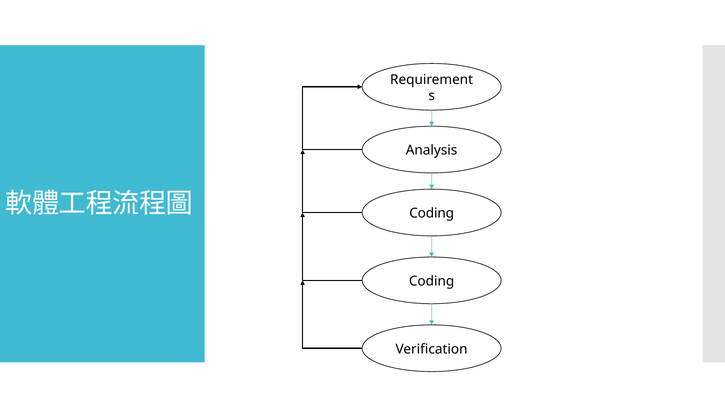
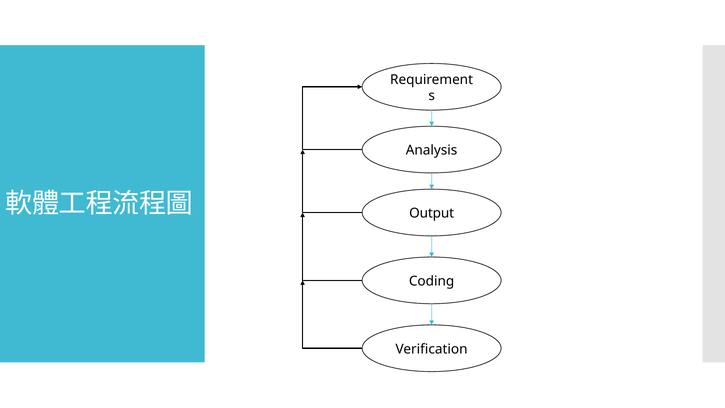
Coding at (432, 213): Coding -> Output
